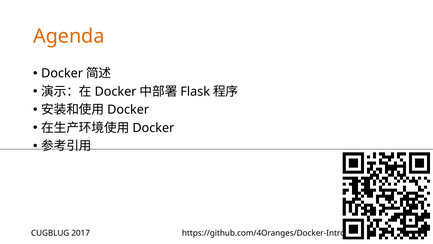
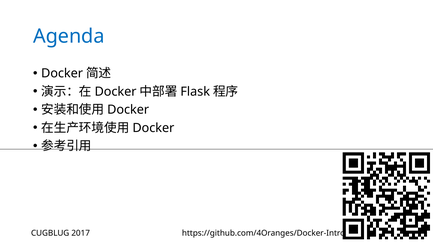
Agenda colour: orange -> blue
